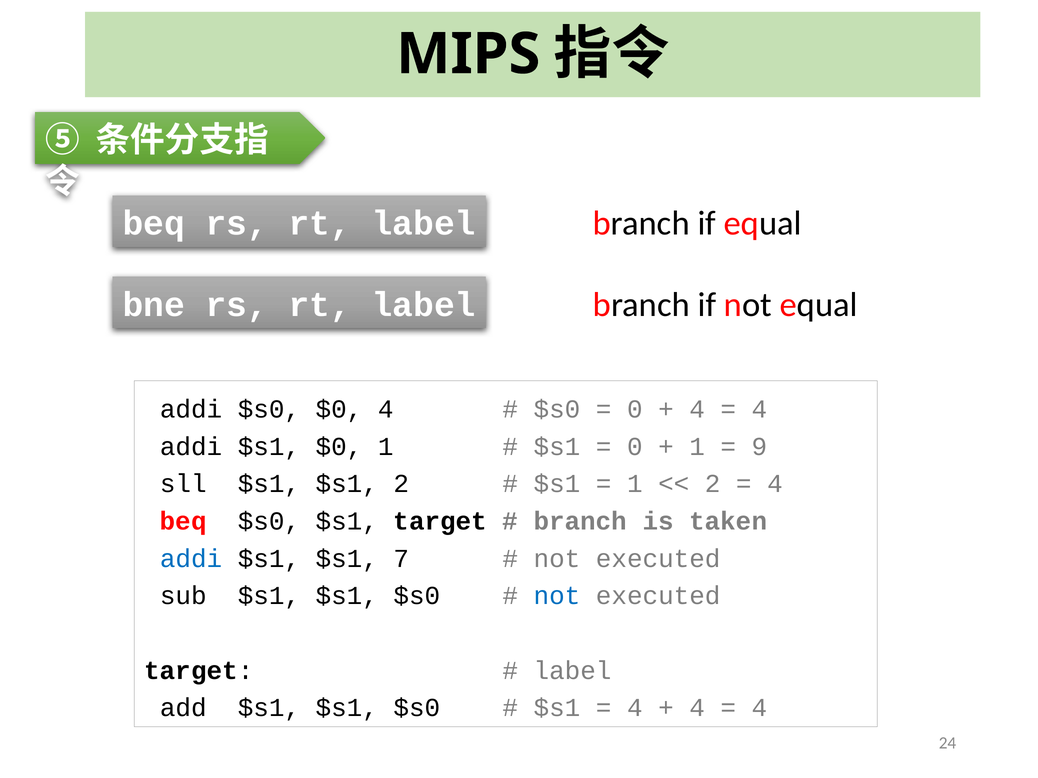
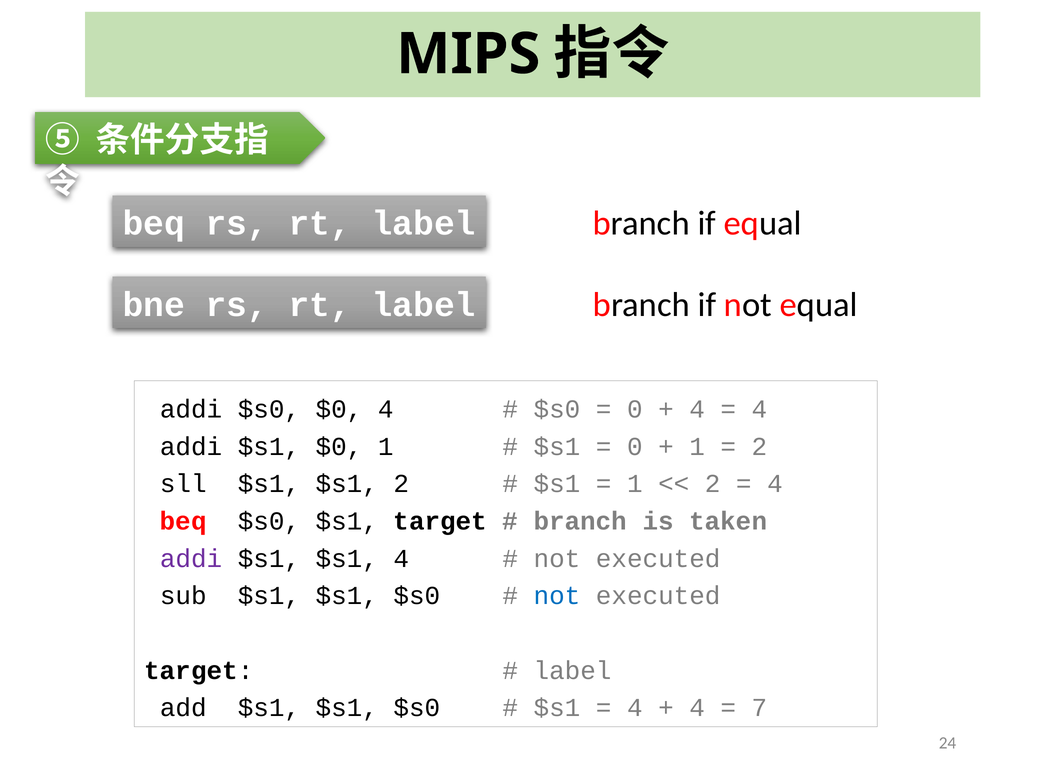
9 at (759, 447): 9 -> 2
addi at (191, 559) colour: blue -> purple
$s1 7: 7 -> 4
4 at (759, 708): 4 -> 7
